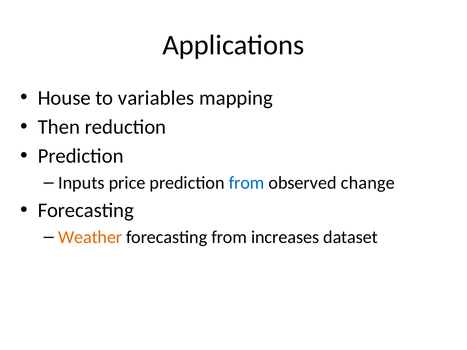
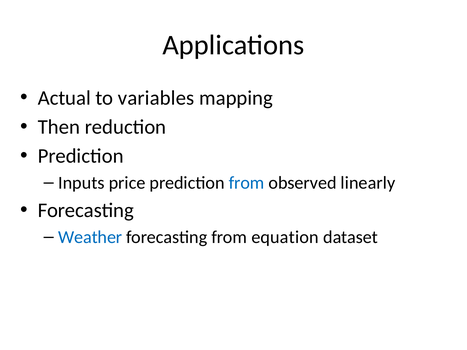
House: House -> Actual
change: change -> linearly
Weather colour: orange -> blue
increases: increases -> equation
